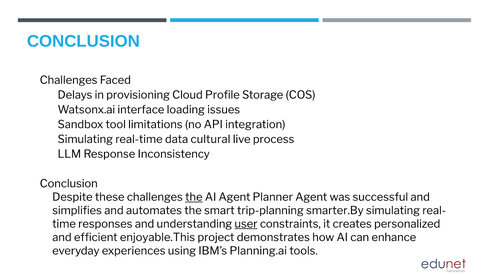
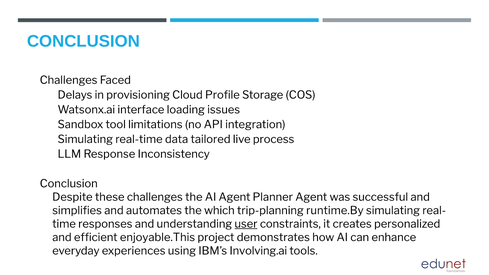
cultural: cultural -> tailored
the at (194, 197) underline: present -> none
smart: smart -> which
smarter.By: smarter.By -> runtime.By
Planning.ai: Planning.ai -> Involving.ai
